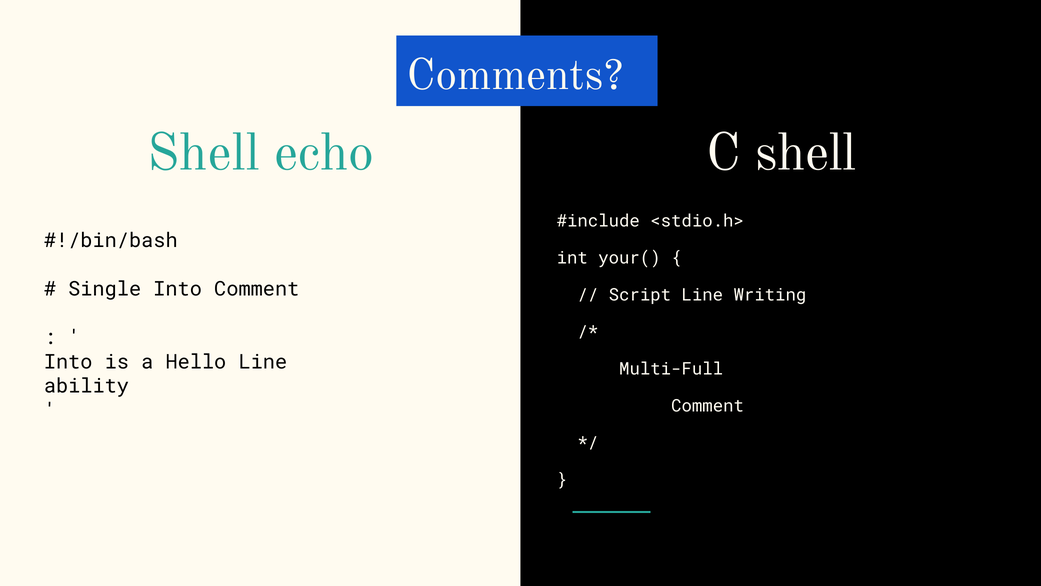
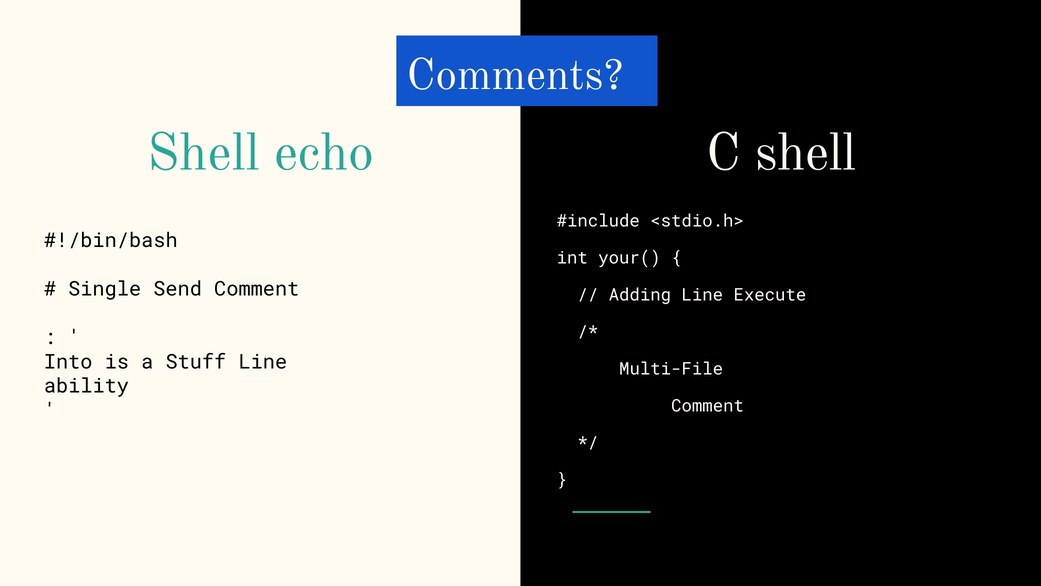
Single Into: Into -> Send
Script: Script -> Adding
Writing: Writing -> Execute
Hello: Hello -> Stuff
Multi-Full: Multi-Full -> Multi-File
